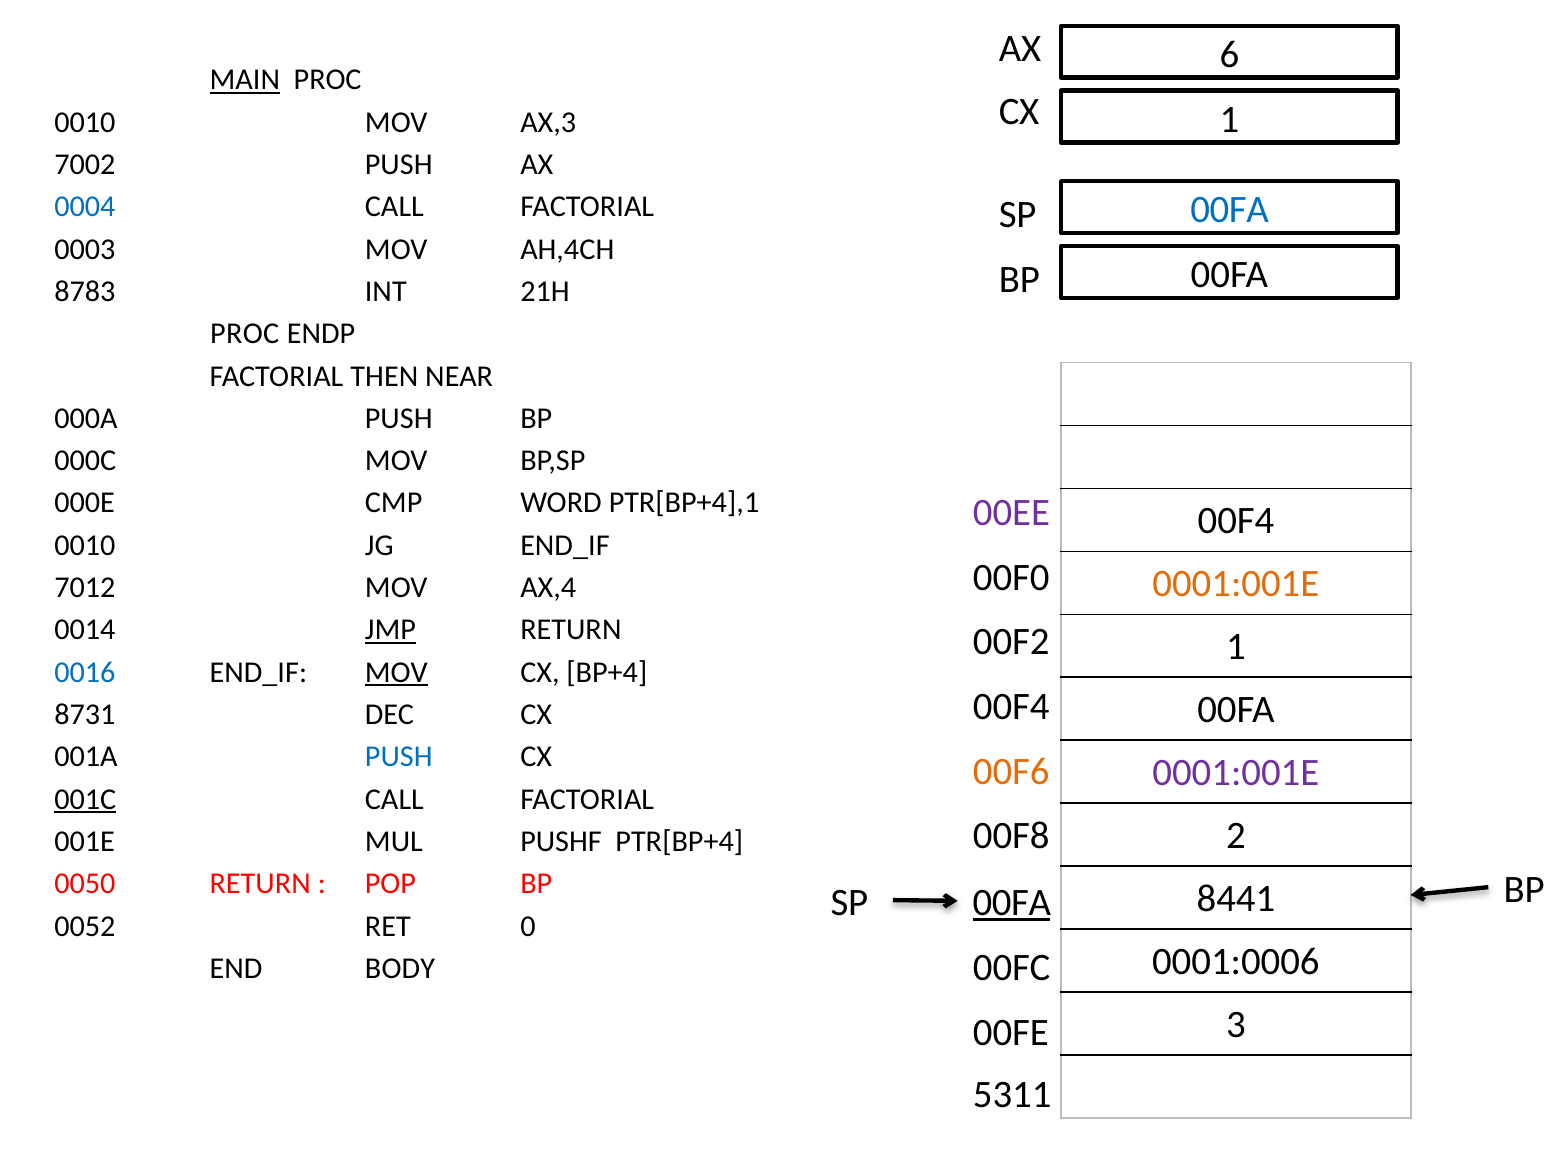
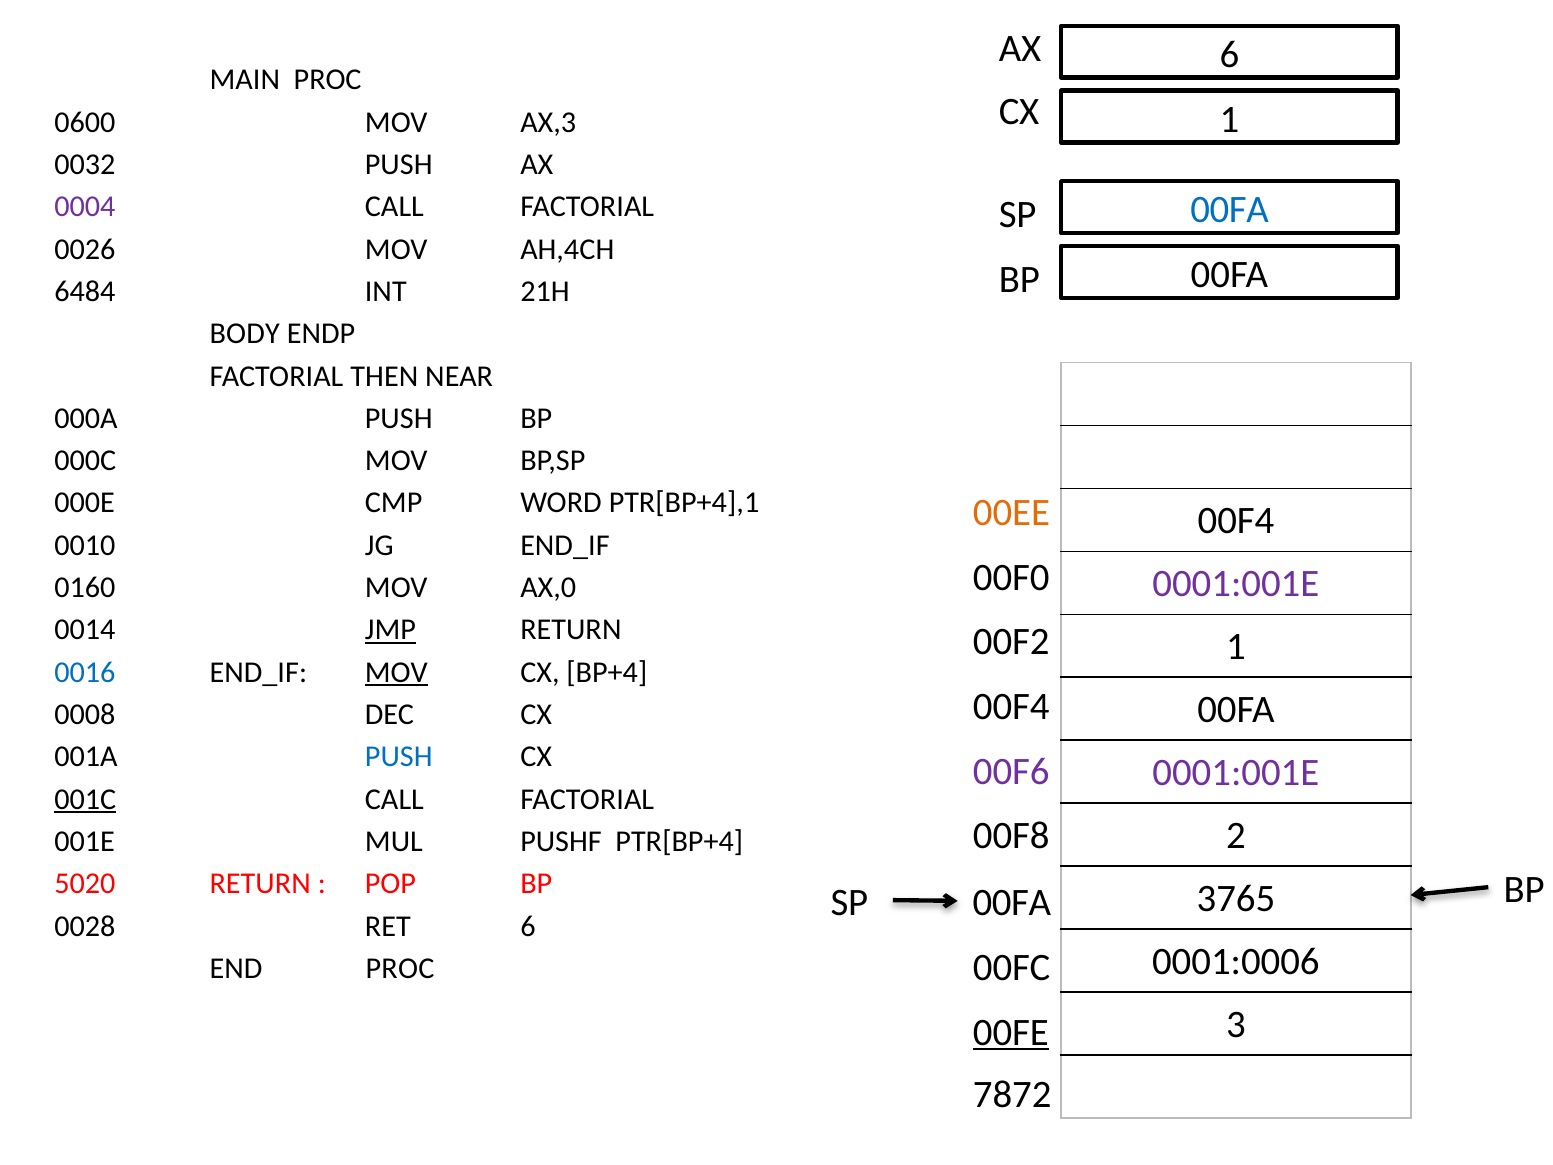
MAIN underline: present -> none
0010 at (85, 122): 0010 -> 0600
7002: 7002 -> 0032
0004 colour: blue -> purple
0003: 0003 -> 0026
8783: 8783 -> 6484
PROC at (245, 334): PROC -> BODY
00EE colour: purple -> orange
0001:001E at (1236, 583) colour: orange -> purple
7012: 7012 -> 0160
AX,4: AX,4 -> AX,0
8731: 8731 -> 0008
00F6 colour: orange -> purple
0050: 0050 -> 5020
8441: 8441 -> 3765
00FA at (1012, 903) underline: present -> none
0052: 0052 -> 0028
RET 0: 0 -> 6
END BODY: BODY -> PROC
00FE underline: none -> present
5311: 5311 -> 7872
